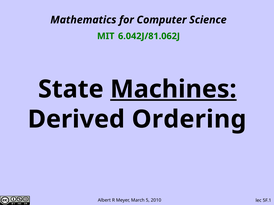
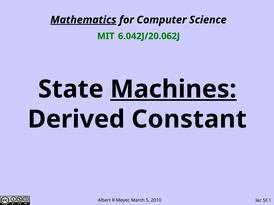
Mathematics underline: none -> present
6.042J/81.062J: 6.042J/81.062J -> 6.042J/20.062J
Ordering: Ordering -> Constant
